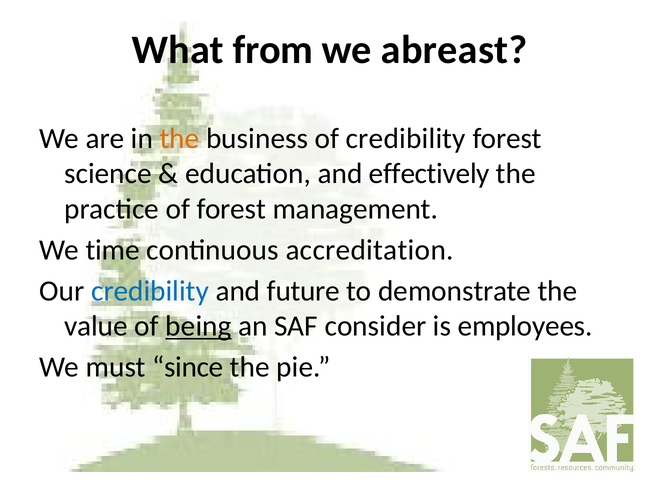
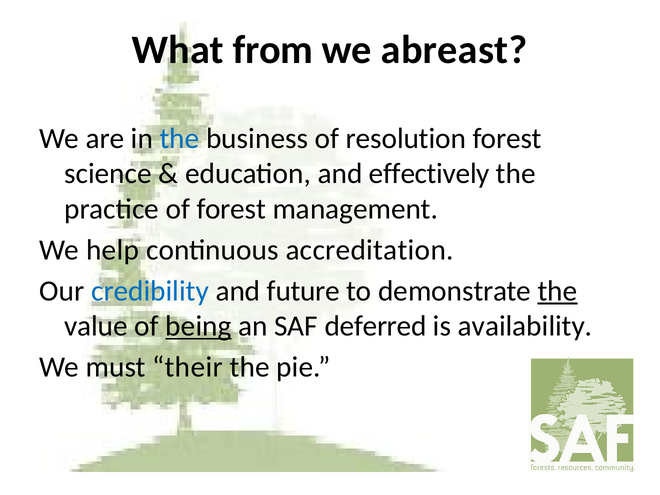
the at (180, 138) colour: orange -> blue
of credibility: credibility -> resolution
time: time -> help
the at (557, 291) underline: none -> present
consider: consider -> deferred
employees: employees -> availability
since: since -> their
